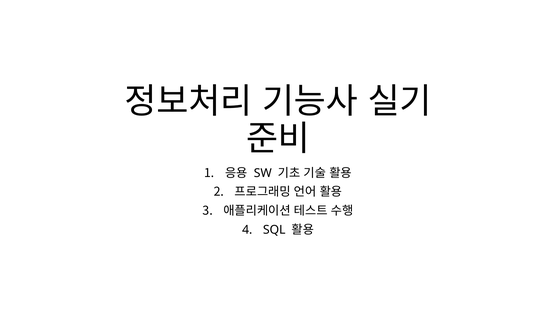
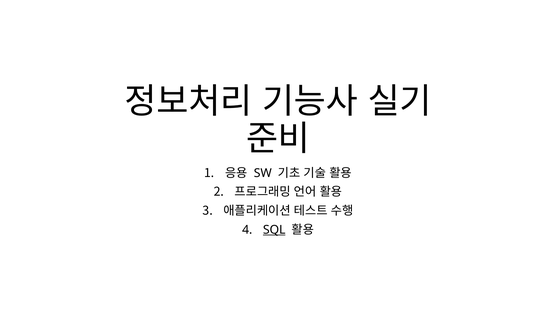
SQL underline: none -> present
